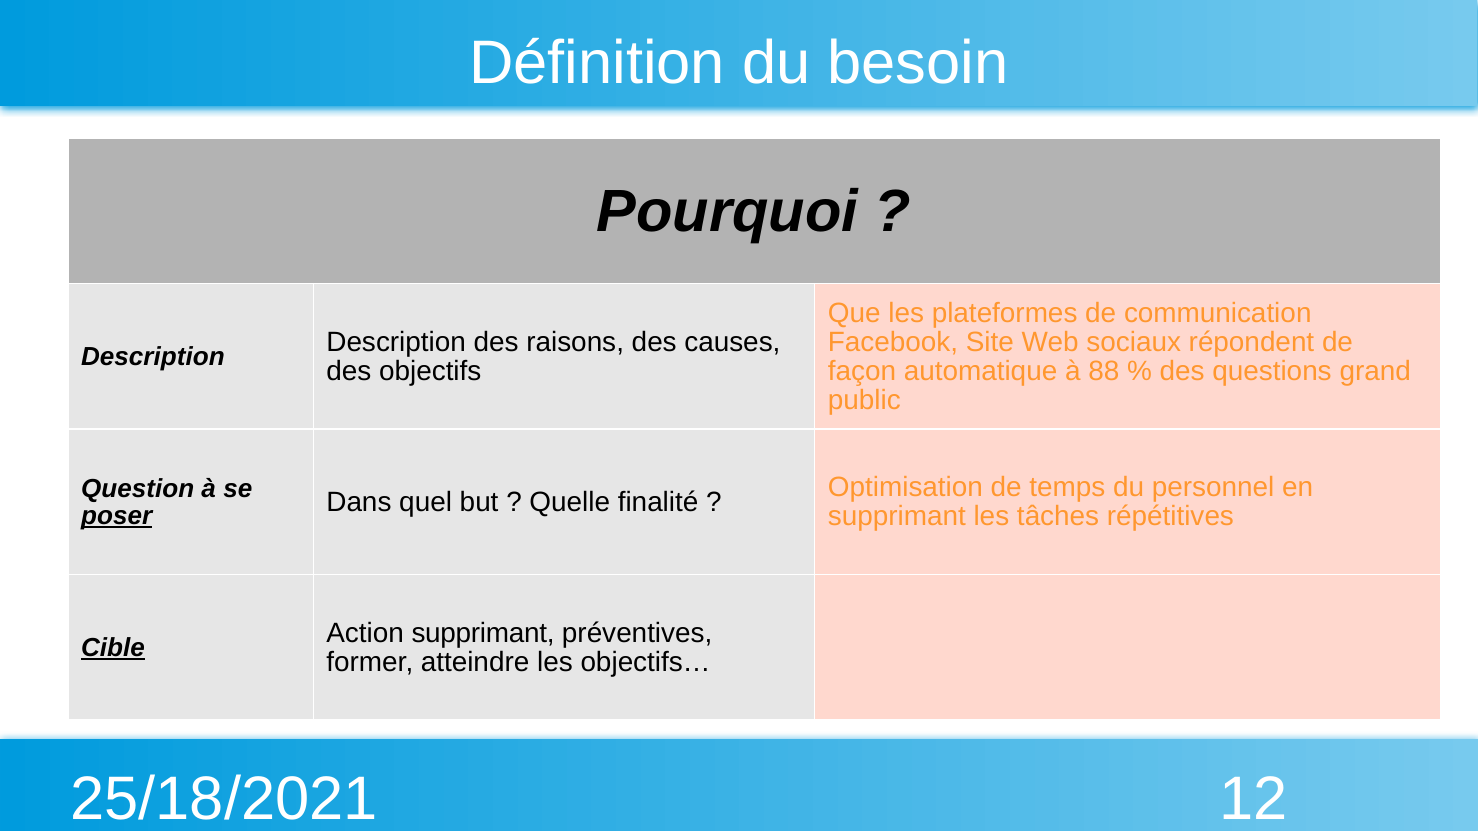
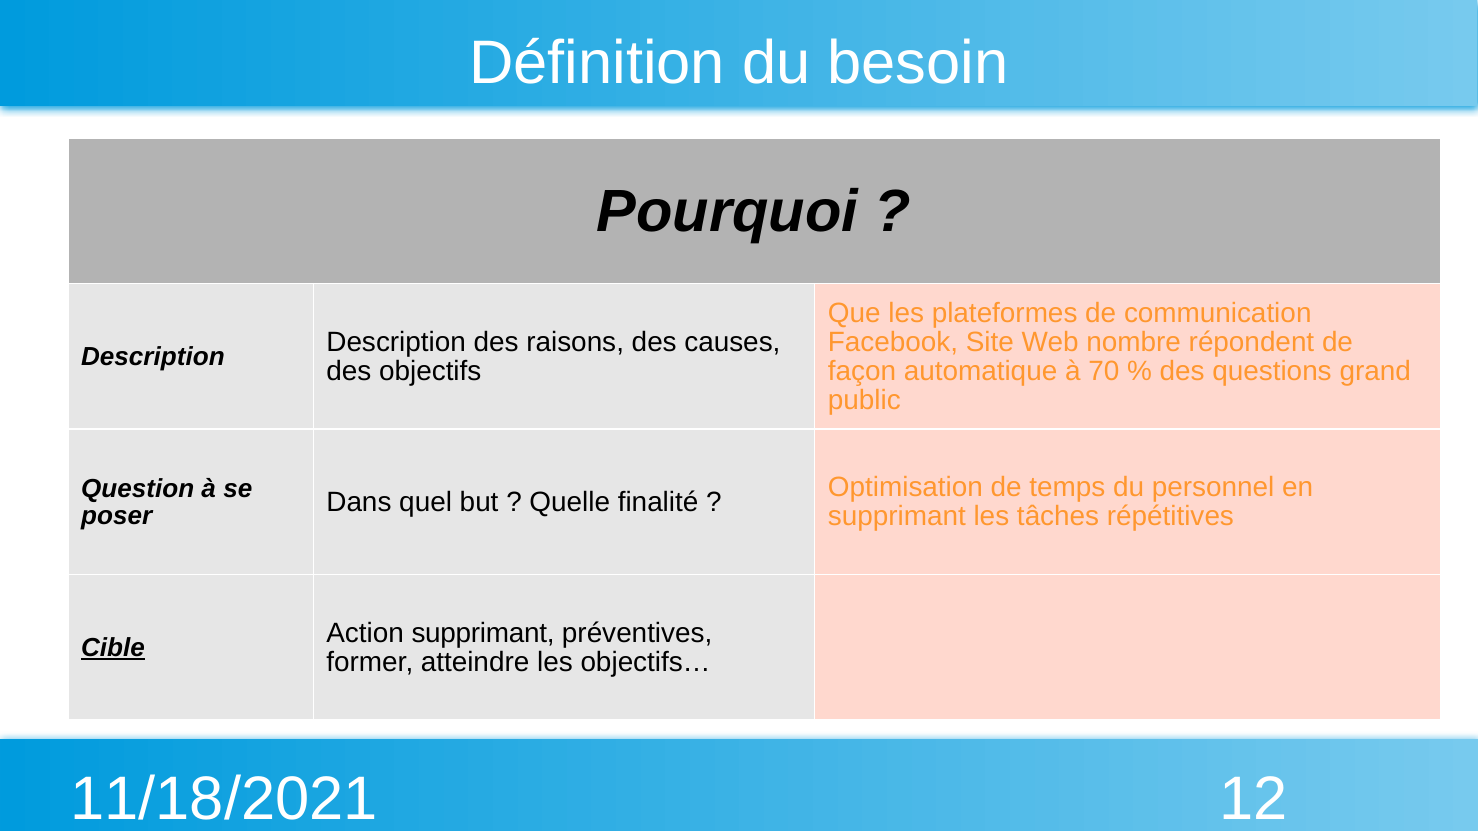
sociaux: sociaux -> nombre
88: 88 -> 70
poser underline: present -> none
25/18/2021: 25/18/2021 -> 11/18/2021
